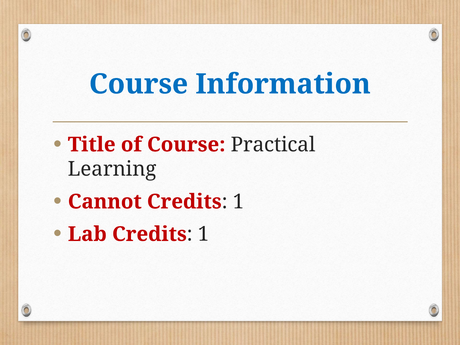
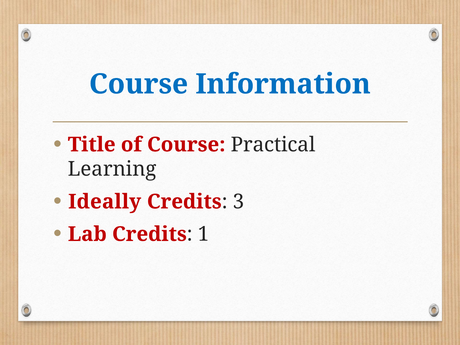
Cannot: Cannot -> Ideally
1 at (239, 202): 1 -> 3
